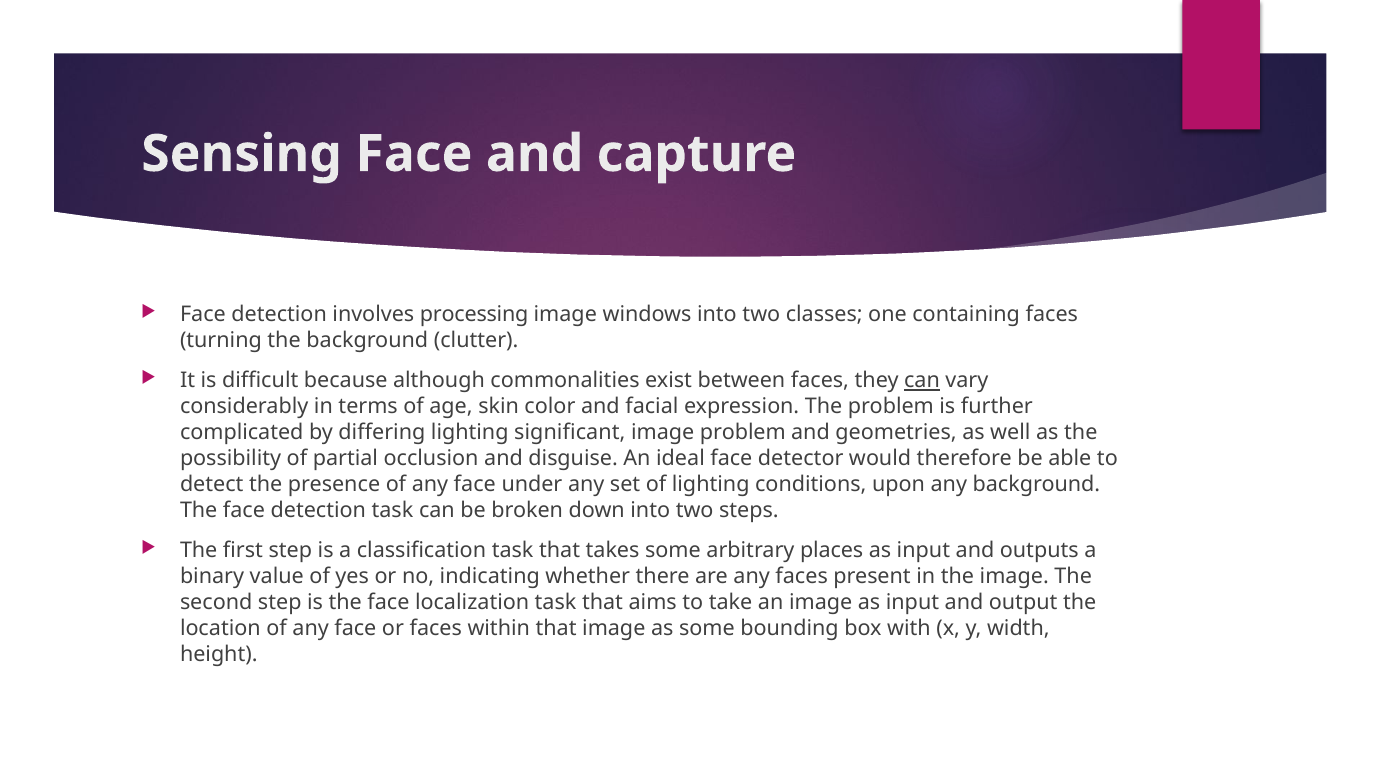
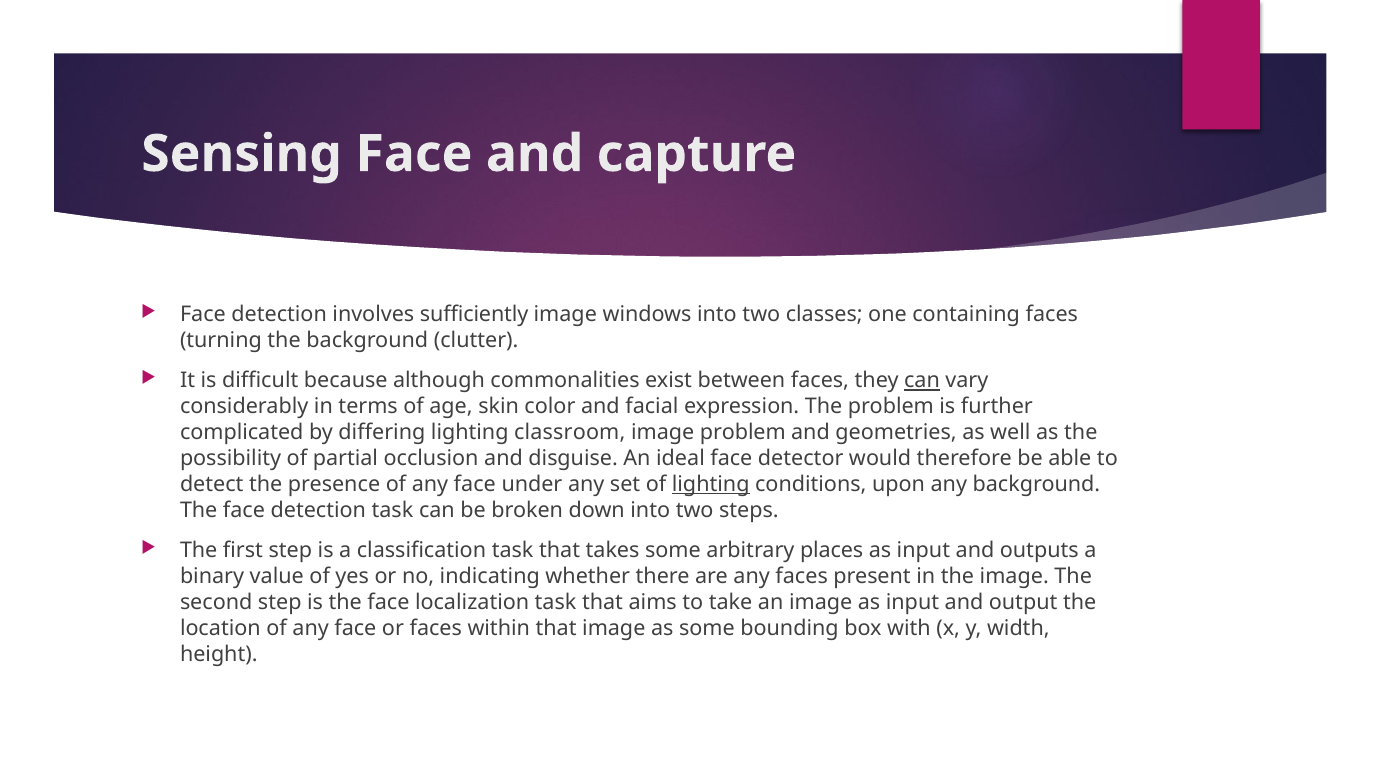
processing: processing -> sufficiently
significant: significant -> classroom
lighting at (711, 484) underline: none -> present
